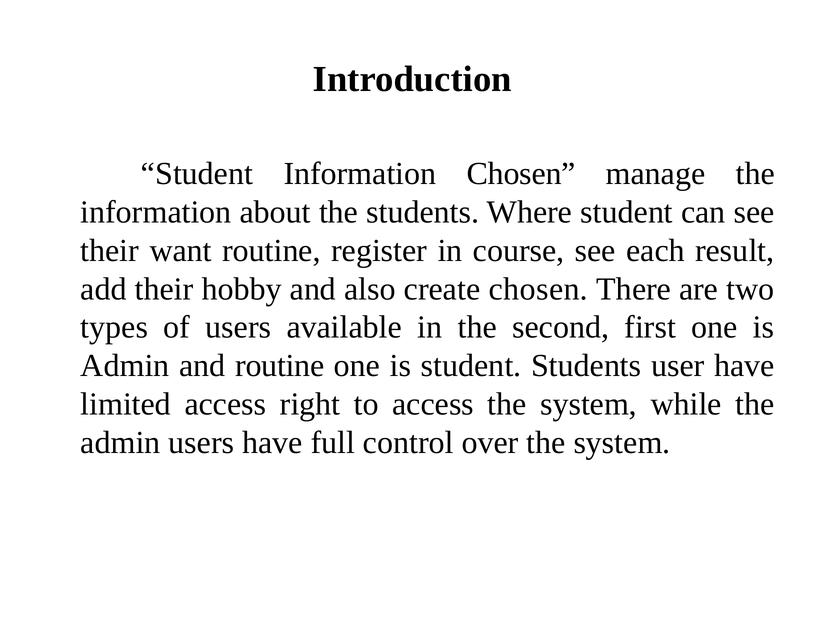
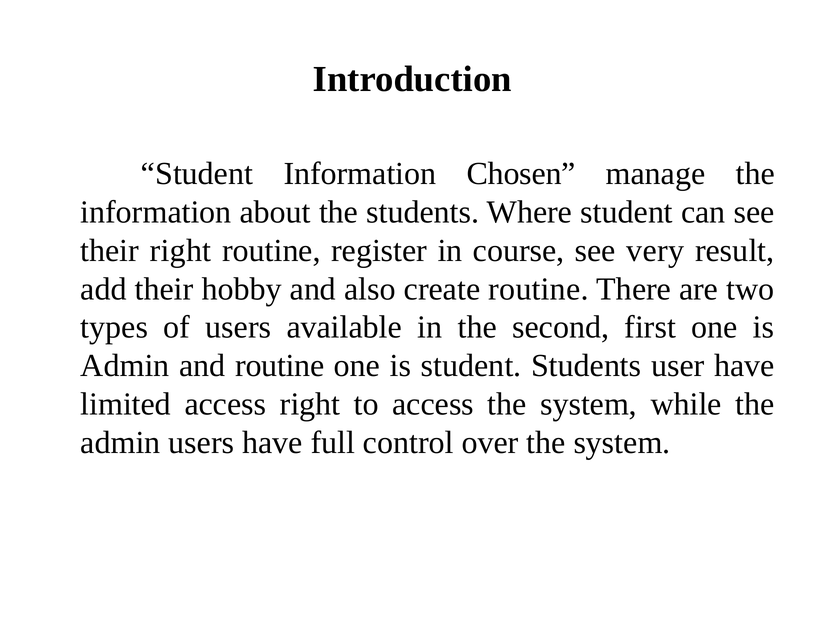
their want: want -> right
each: each -> very
create chosen: chosen -> routine
